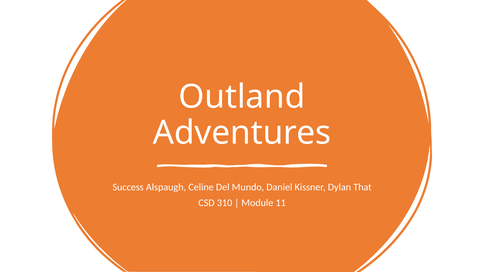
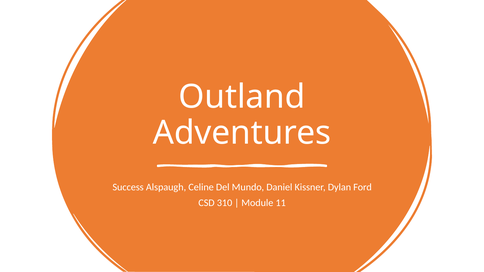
That: That -> Ford
